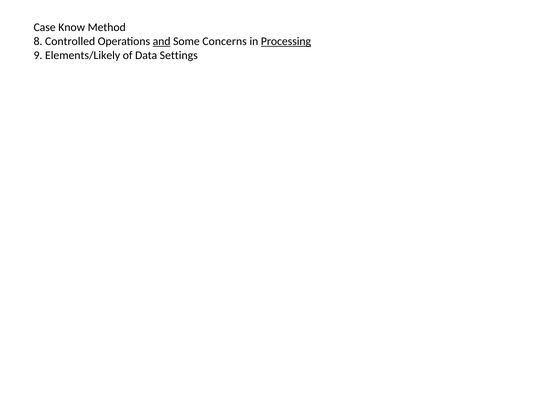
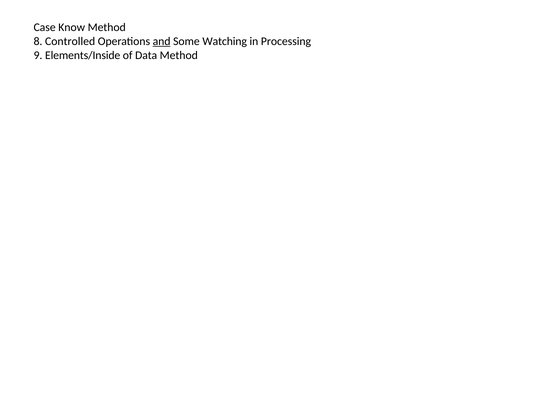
Concerns: Concerns -> Watching
Processing underline: present -> none
Elements/Likely: Elements/Likely -> Elements/Inside
Data Settings: Settings -> Method
